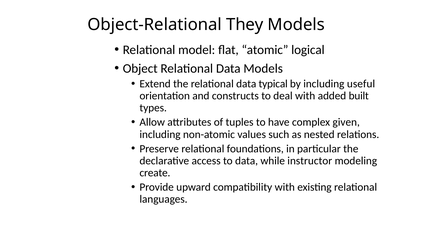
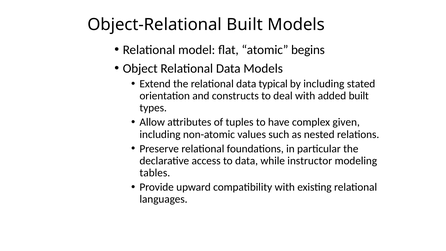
Object-Relational They: They -> Built
logical: logical -> begins
useful: useful -> stated
create: create -> tables
